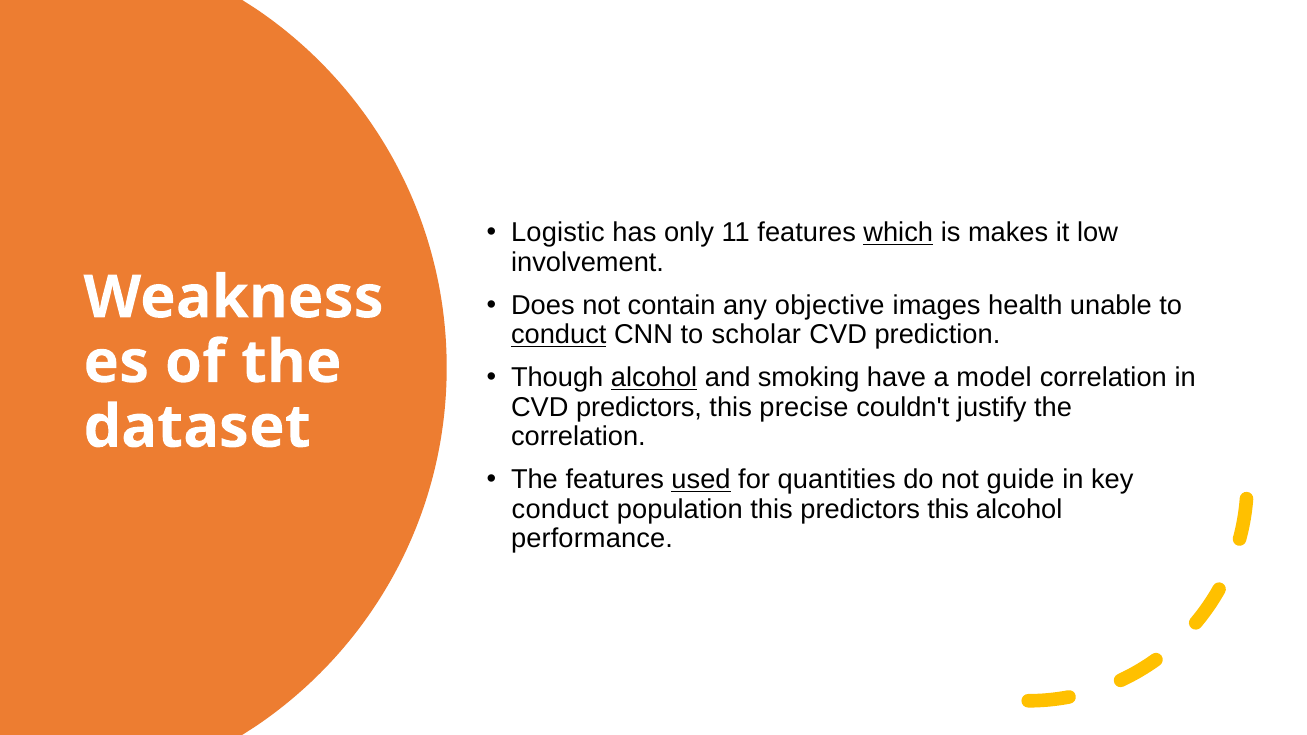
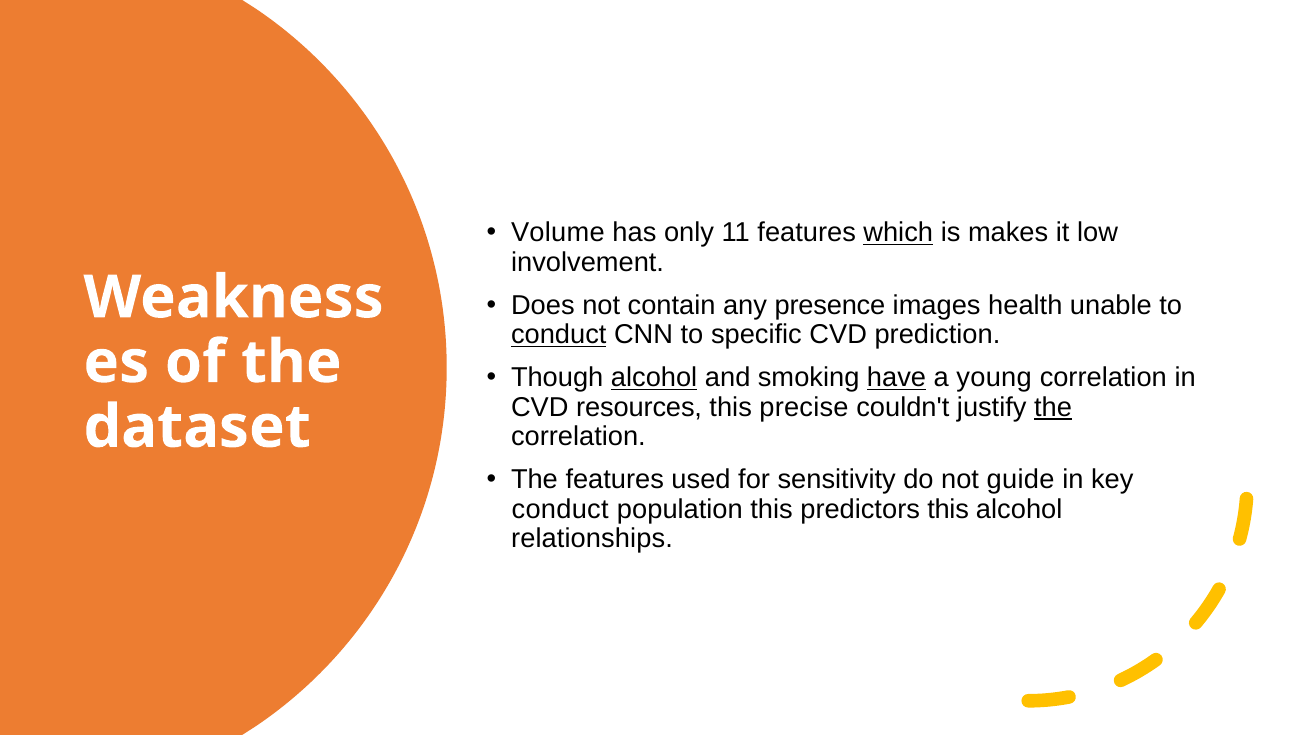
Logistic: Logistic -> Volume
objective: objective -> presence
scholar: scholar -> specific
have underline: none -> present
model: model -> young
CVD predictors: predictors -> resources
the at (1053, 407) underline: none -> present
used underline: present -> none
quantities: quantities -> sensitivity
performance: performance -> relationships
